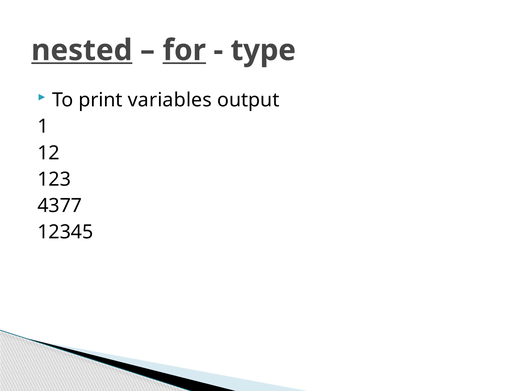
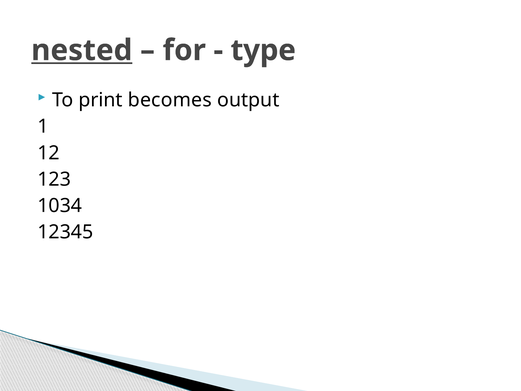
for underline: present -> none
variables: variables -> becomes
4377: 4377 -> 1034
